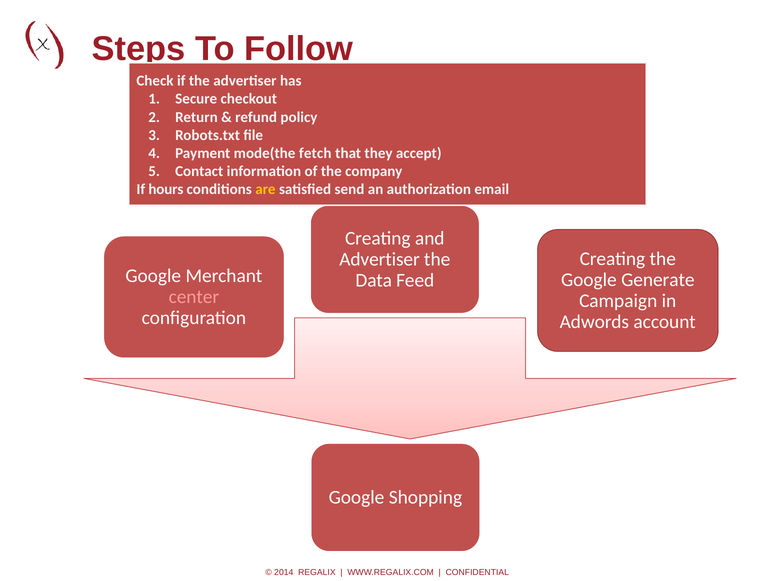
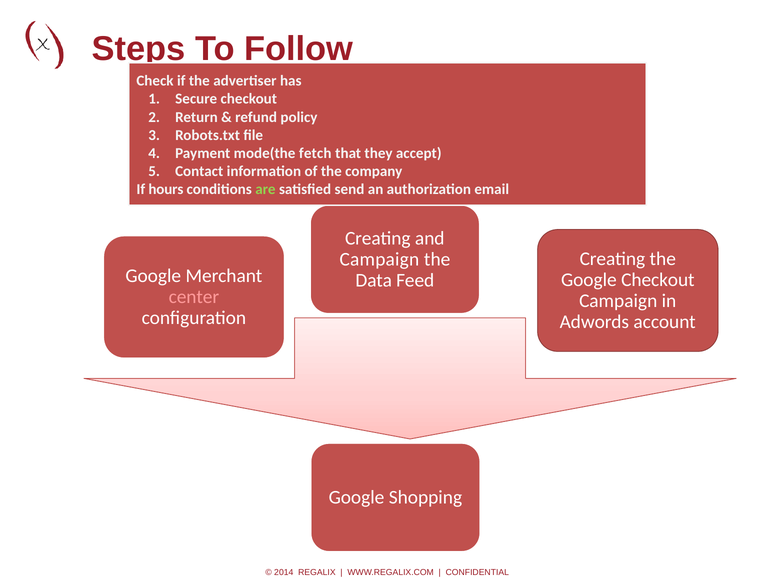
are colour: yellow -> light green
Advertiser at (380, 259): Advertiser -> Campaign
Google Generate: Generate -> Checkout
